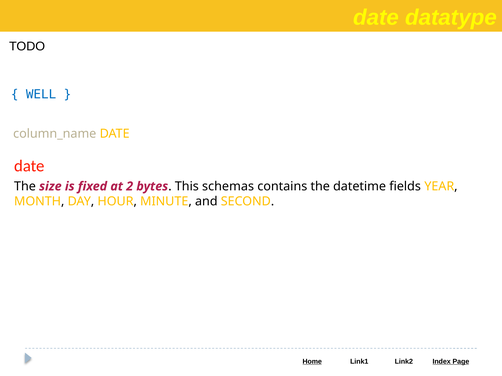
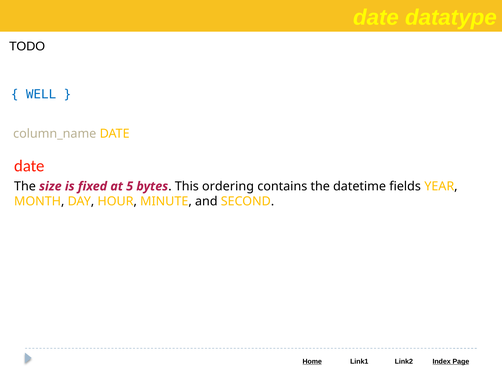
2: 2 -> 5
schemas: schemas -> ordering
